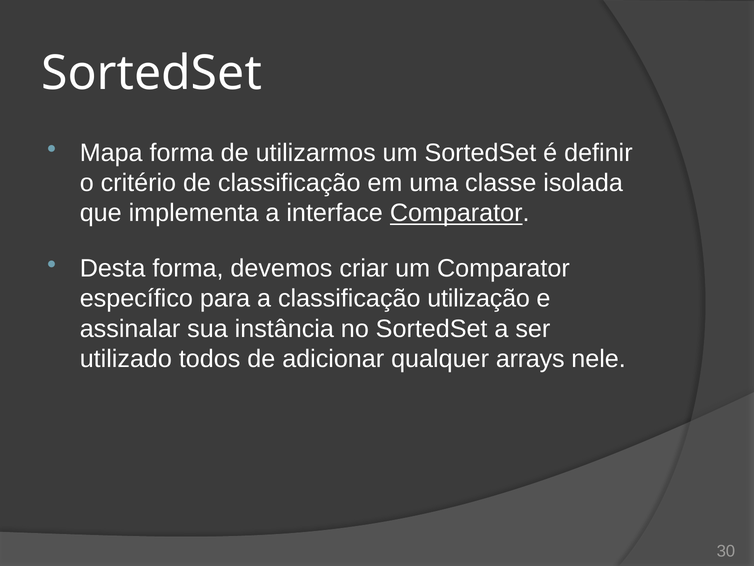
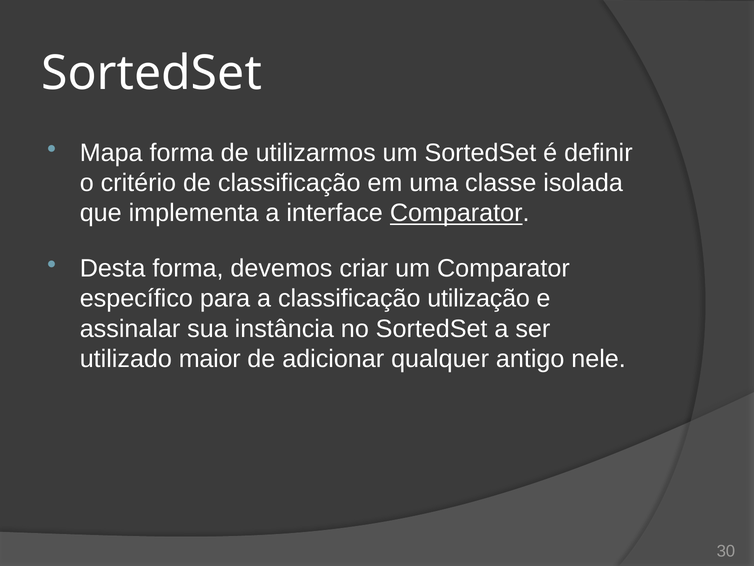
todos: todos -> maior
arrays: arrays -> antigo
